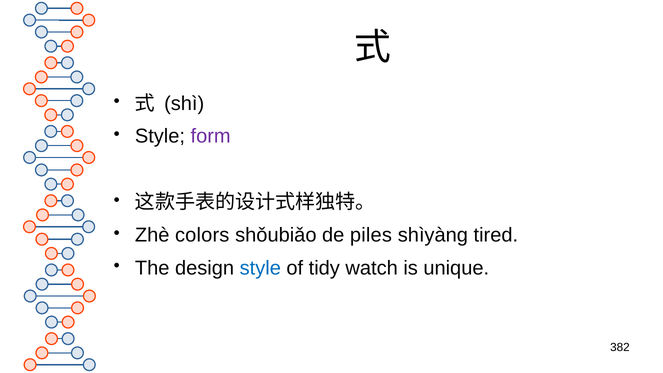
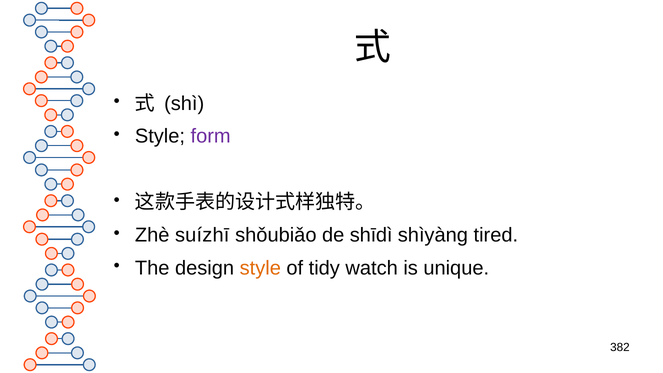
colors: colors -> suízhī
piles: piles -> shīdì
style at (260, 268) colour: blue -> orange
